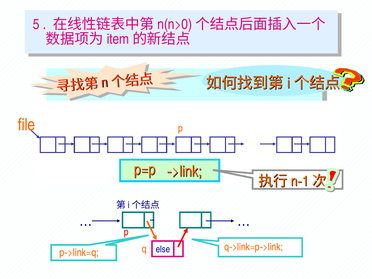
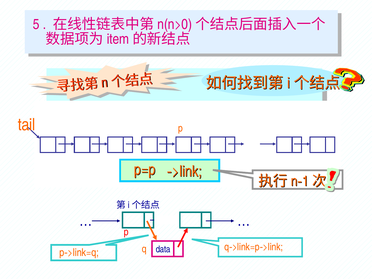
file: file -> tail
else: else -> data
